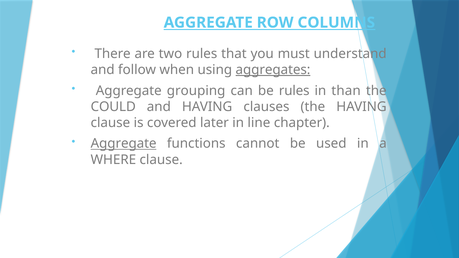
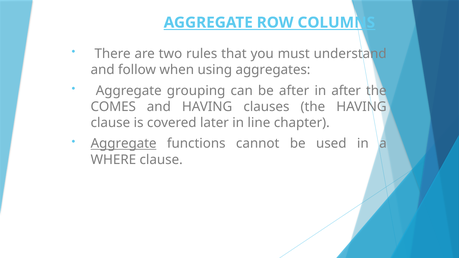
aggregates underline: present -> none
be rules: rules -> after
in than: than -> after
COULD: COULD -> COMES
